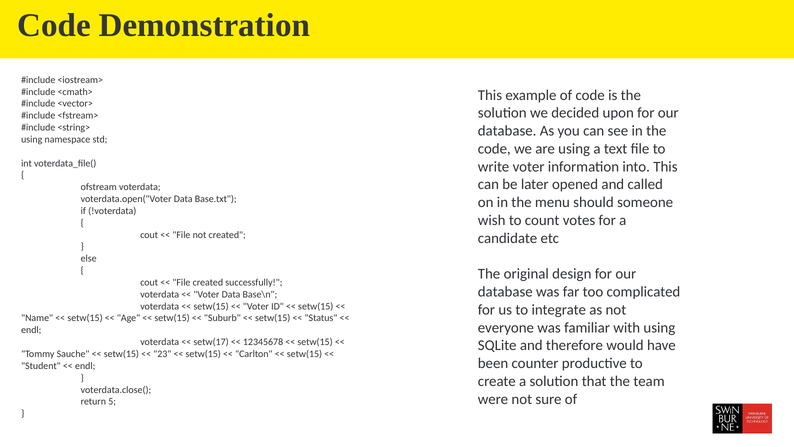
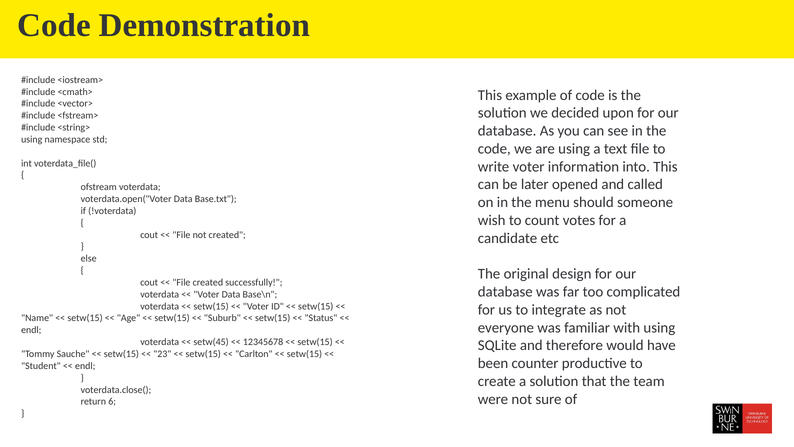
setw(17: setw(17 -> setw(45
5: 5 -> 6
